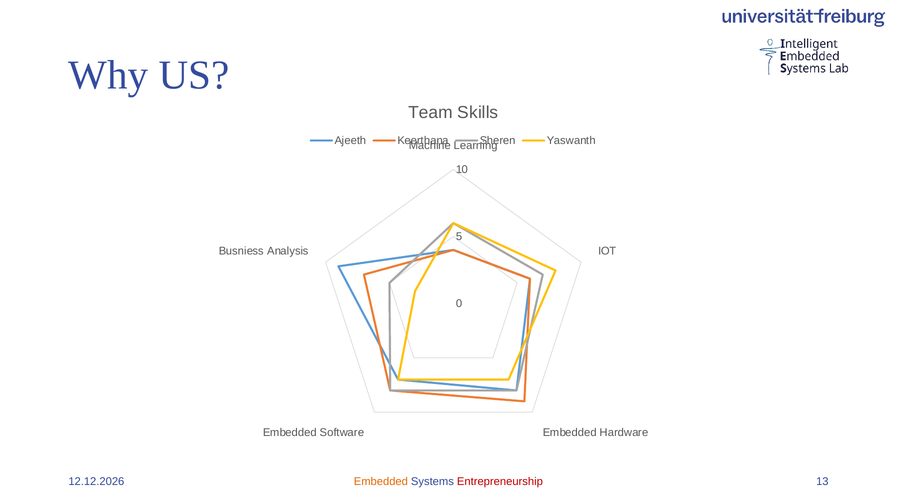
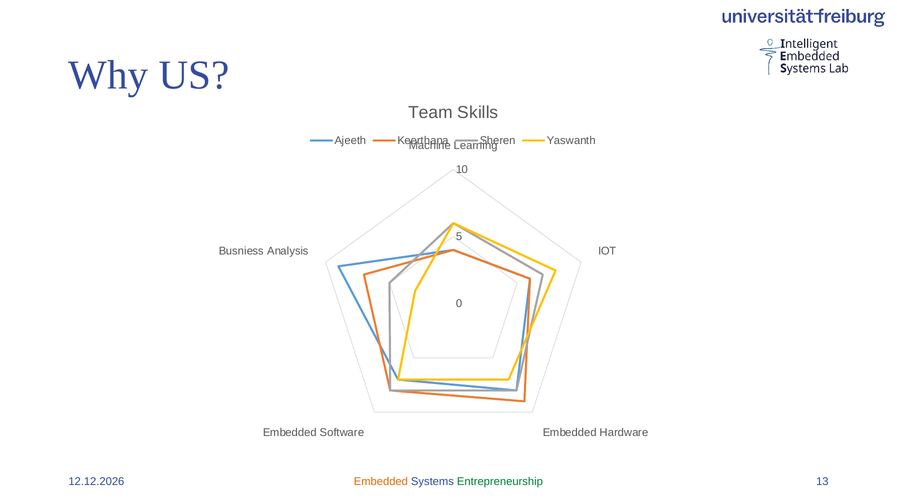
Entrepreneurship colour: red -> green
